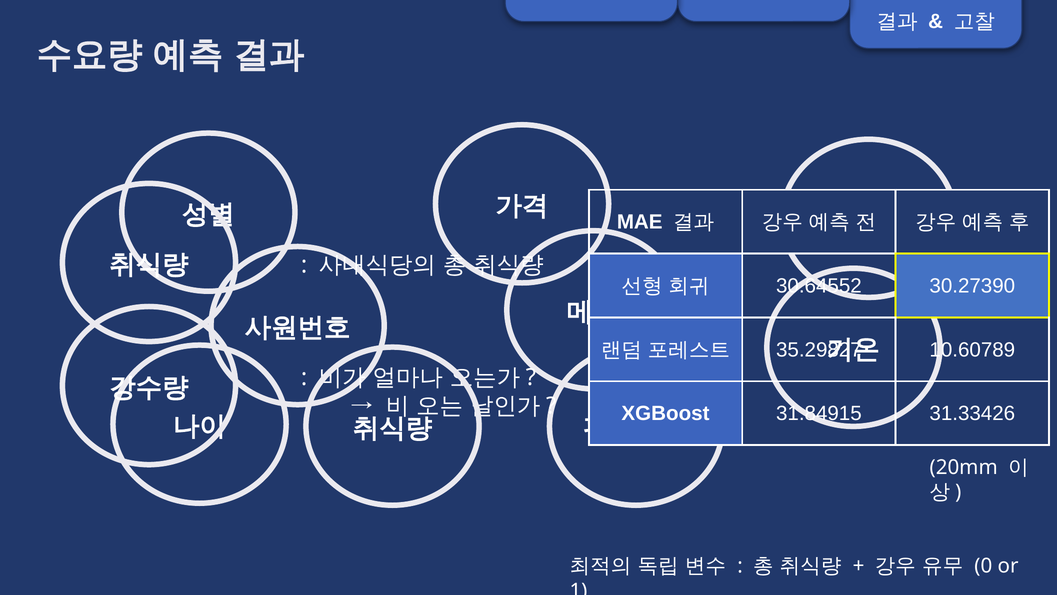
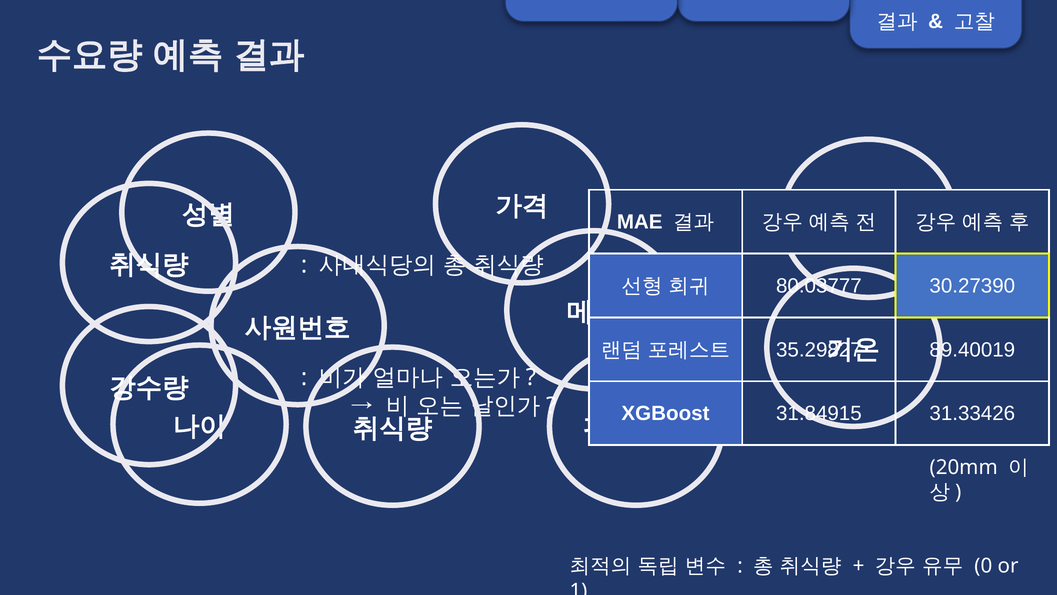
30.64552: 30.64552 -> 80.03777
10.60789: 10.60789 -> 89.40019
